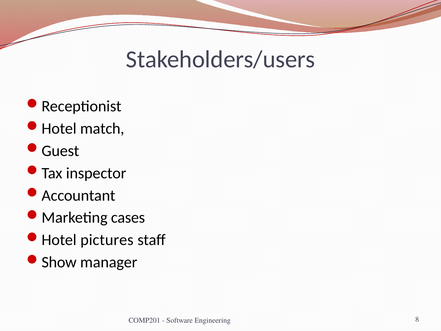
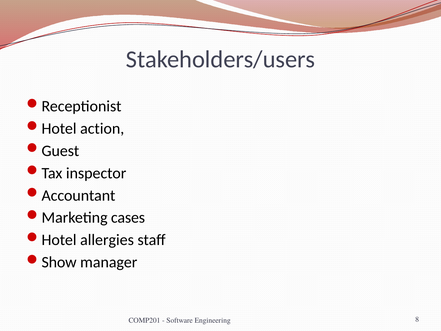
match: match -> action
pictures: pictures -> allergies
